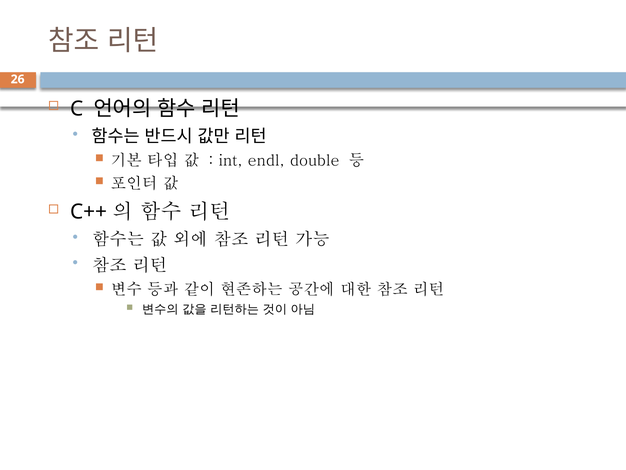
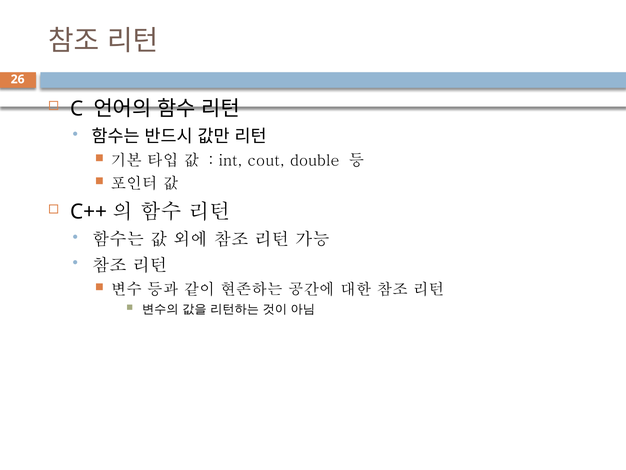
endl: endl -> cout
